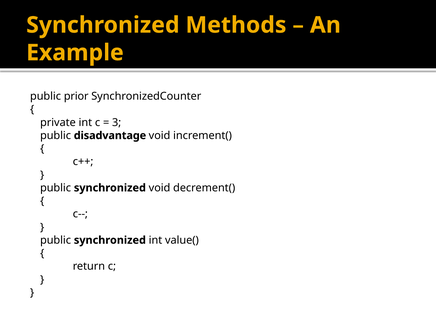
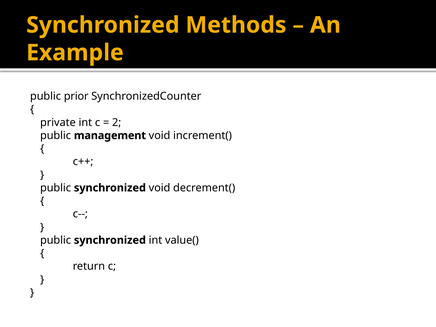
3: 3 -> 2
disadvantage: disadvantage -> management
